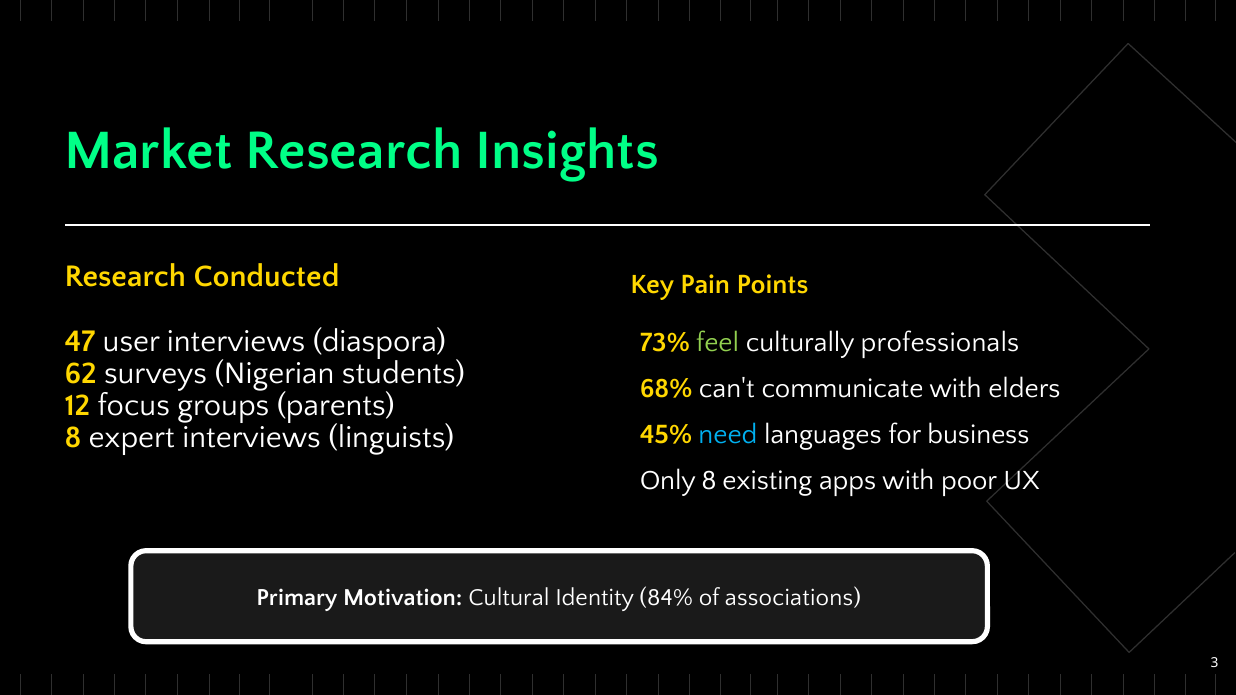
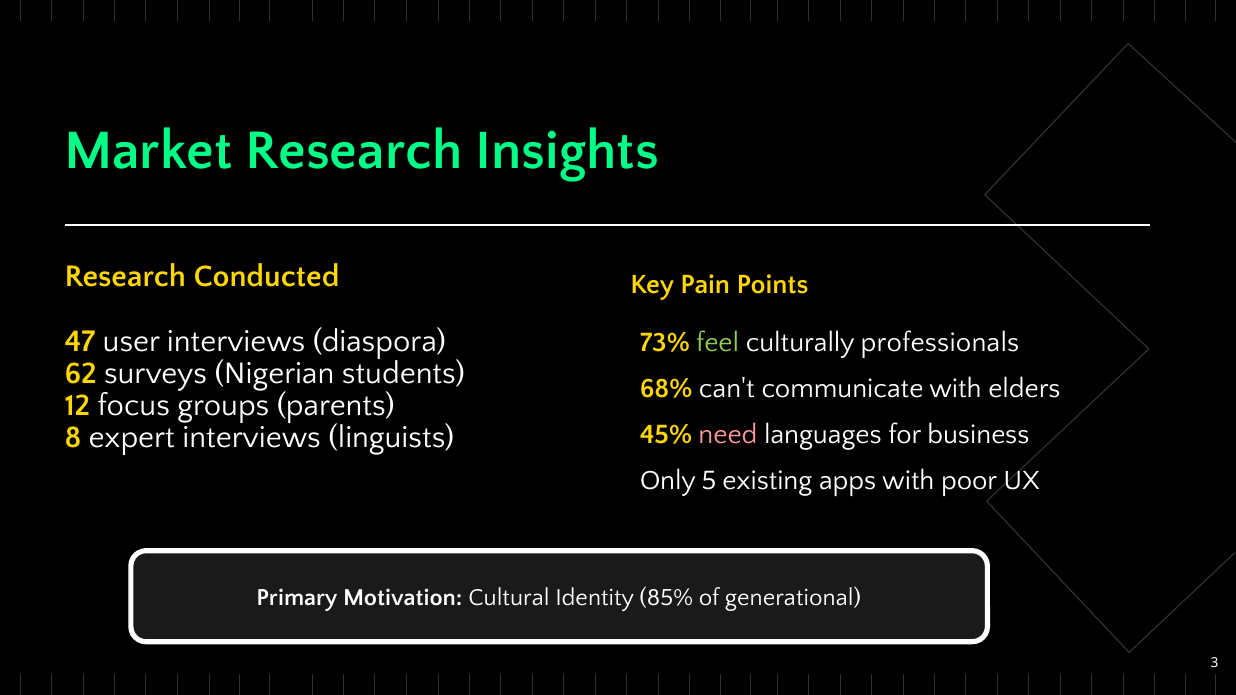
need colour: light blue -> pink
Only 8: 8 -> 5
84%: 84% -> 85%
associations: associations -> generational
